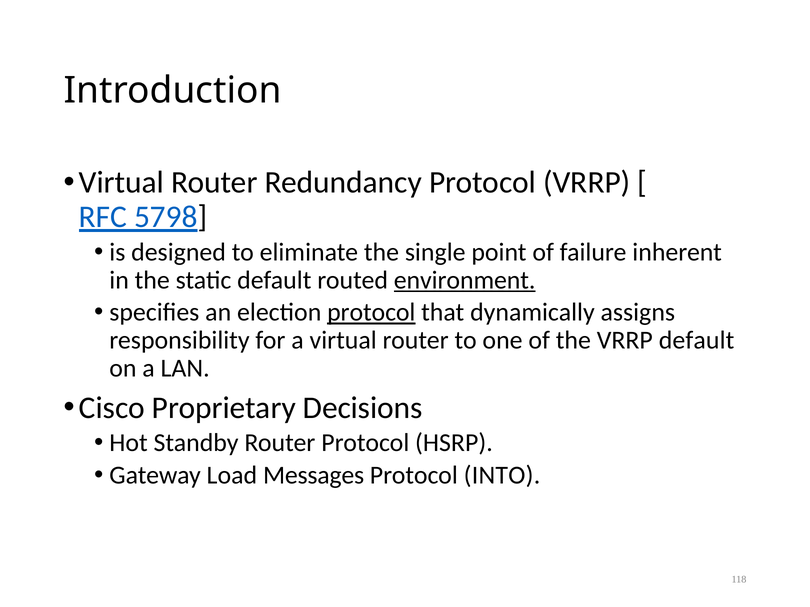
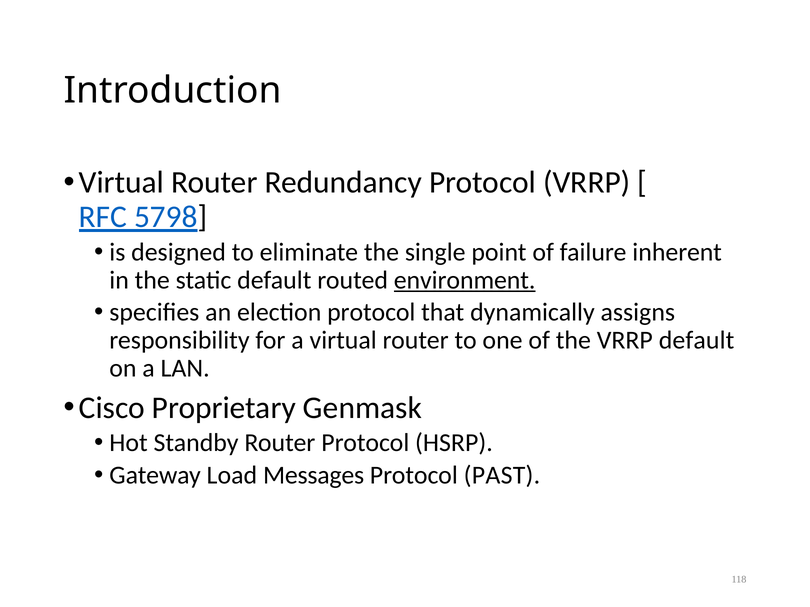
protocol at (371, 313) underline: present -> none
Decisions: Decisions -> Genmask
INTO: INTO -> PAST
